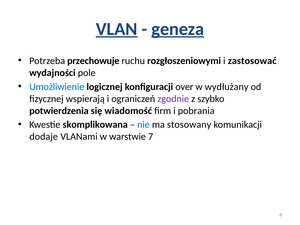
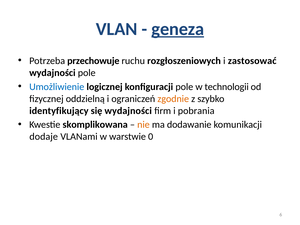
VLAN underline: present -> none
rozgłoszeniowymi: rozgłoszeniowymi -> rozgłoszeniowych
konfiguracji over: over -> pole
wydłużany: wydłużany -> technologii
wspierają: wspierają -> oddzielną
zgodnie colour: purple -> orange
potwierdzenia: potwierdzenia -> identyfikujący
się wiadomość: wiadomość -> wydajności
nie colour: blue -> orange
stosowany: stosowany -> dodawanie
7: 7 -> 0
